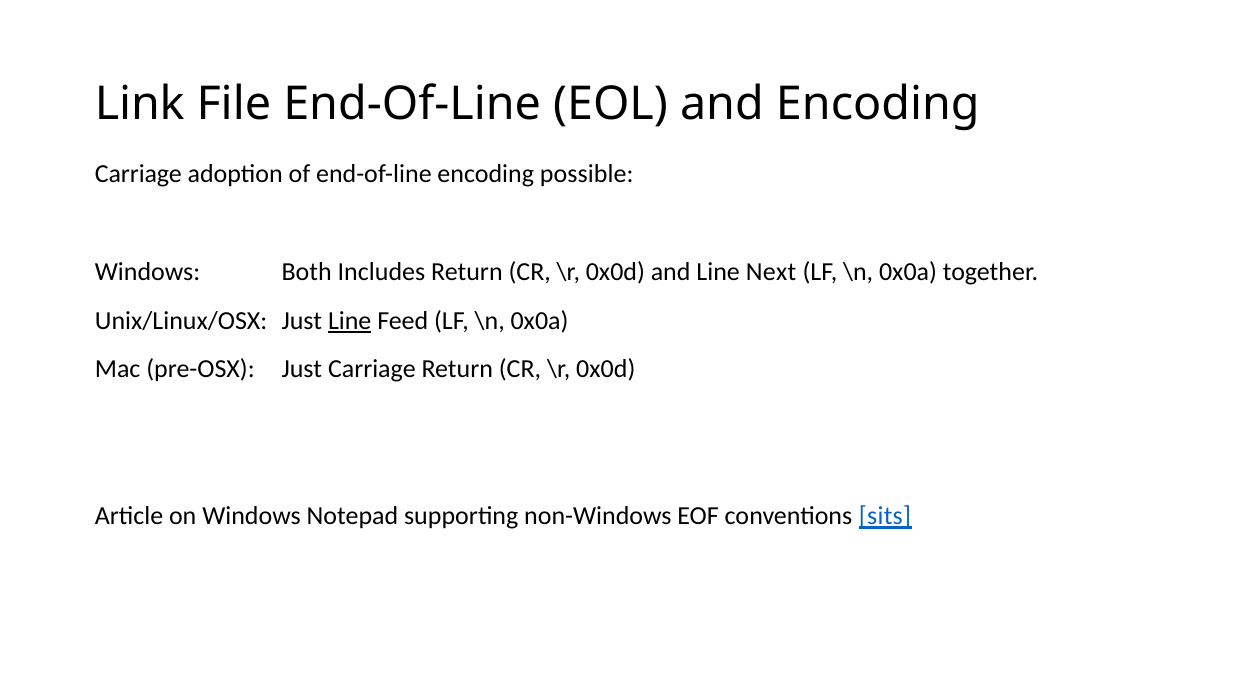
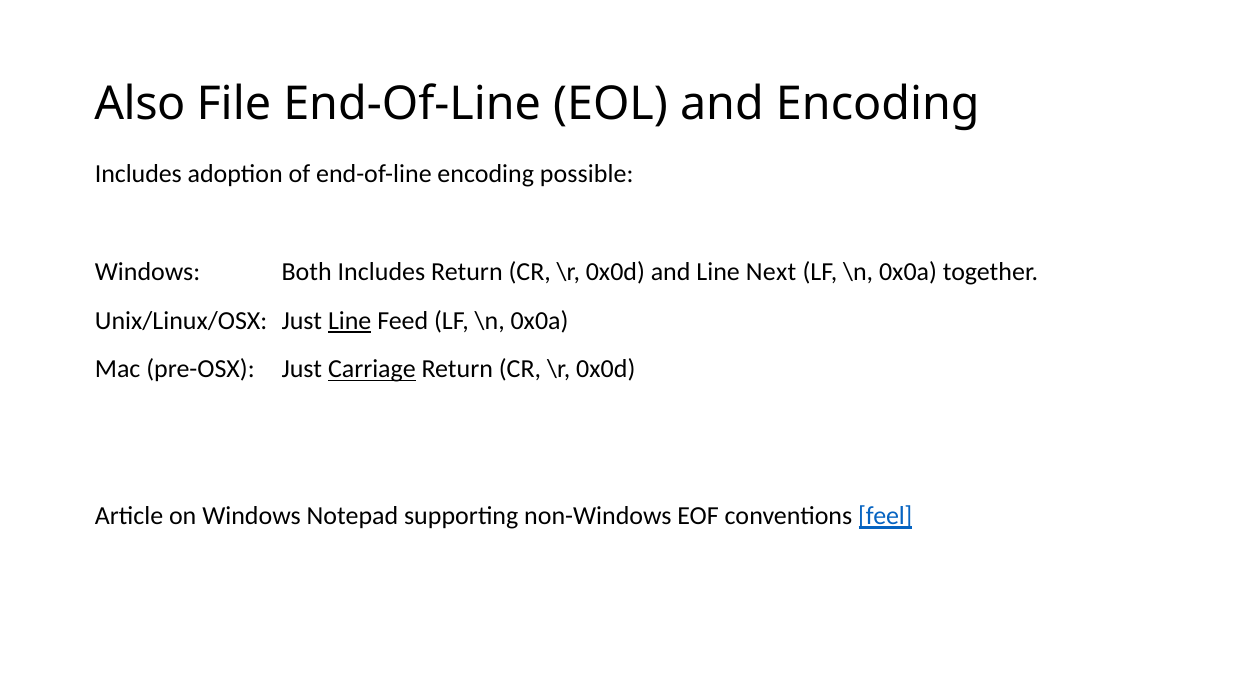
Link: Link -> Also
Carriage at (138, 174): Carriage -> Includes
Carriage at (372, 370) underline: none -> present
sits: sits -> feel
